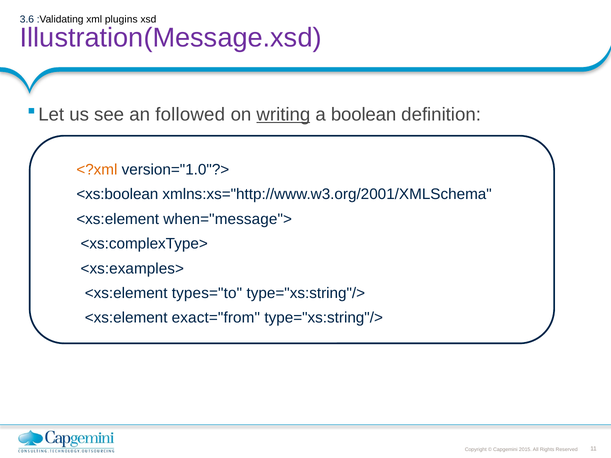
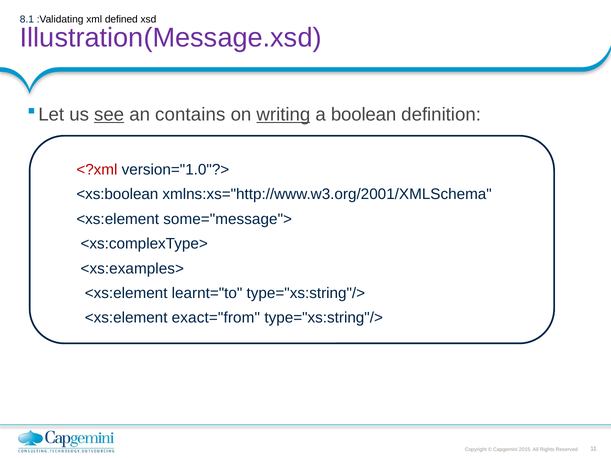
3.6: 3.6 -> 8.1
plugins: plugins -> defined
see underline: none -> present
followed: followed -> contains
<?xml colour: orange -> red
when="message">: when="message"> -> some="message">
types="to: types="to -> learnt="to
